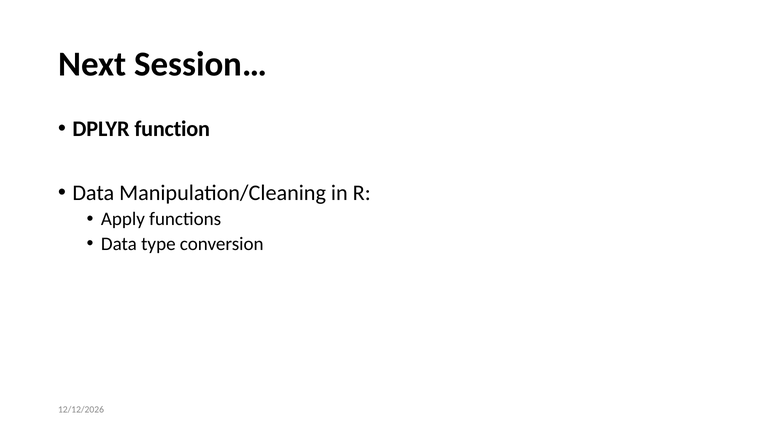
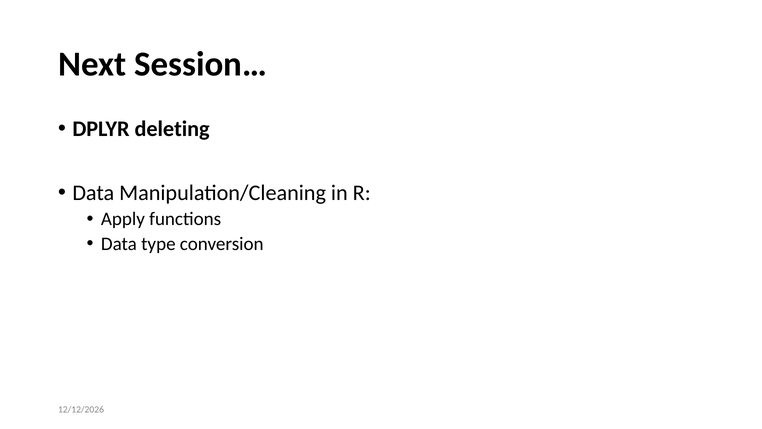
function: function -> deleting
